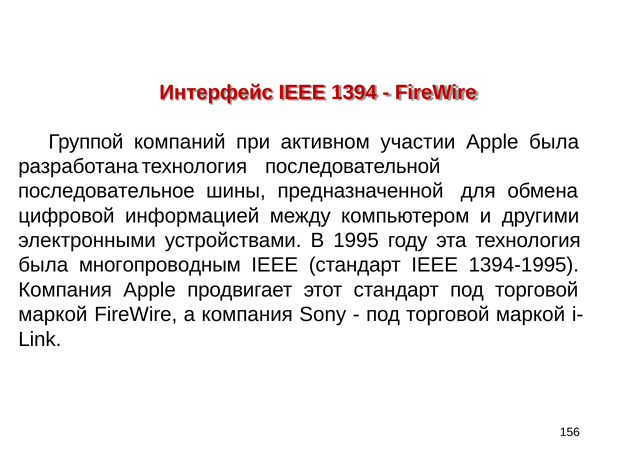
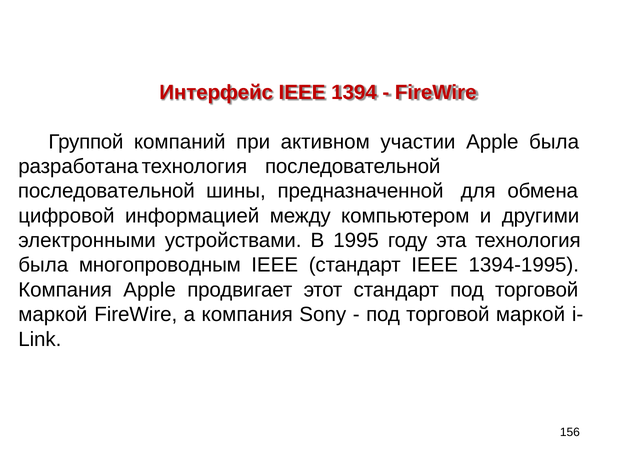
последовательное at (106, 191): последовательное -> последовательной
